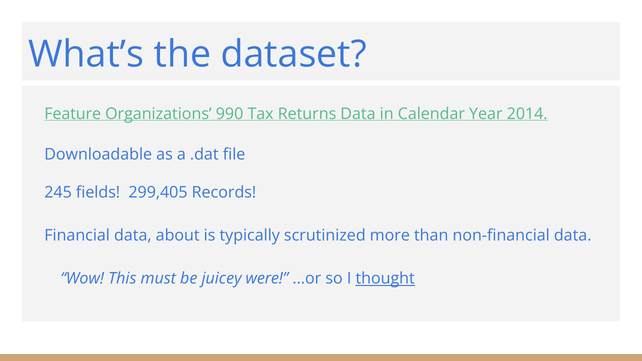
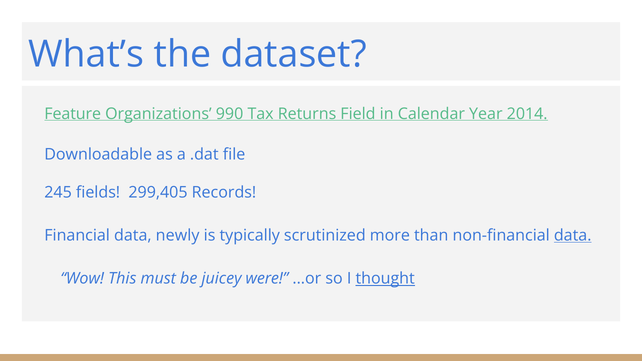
Returns Data: Data -> Field
about: about -> newly
data at (573, 235) underline: none -> present
